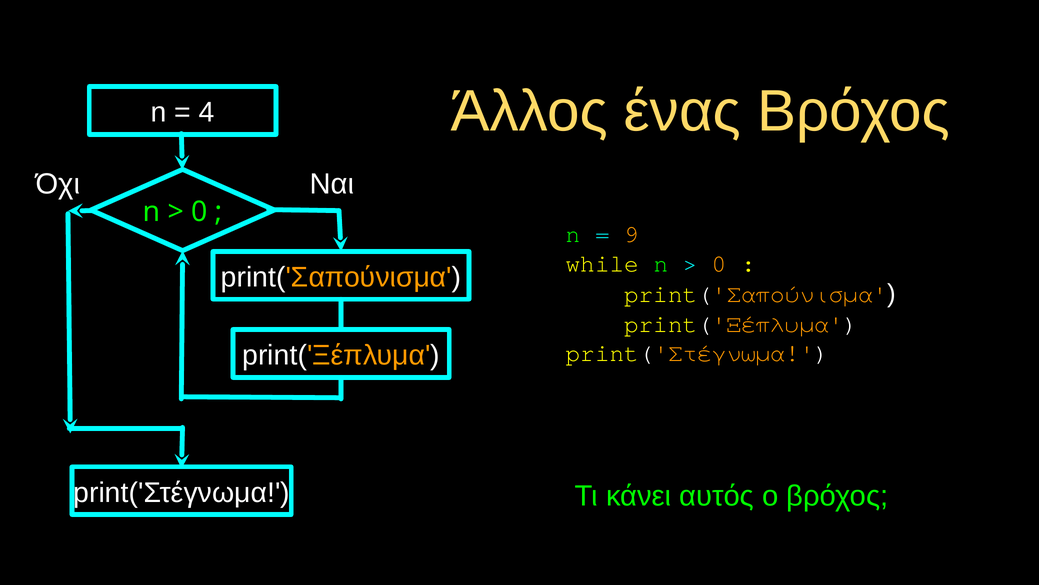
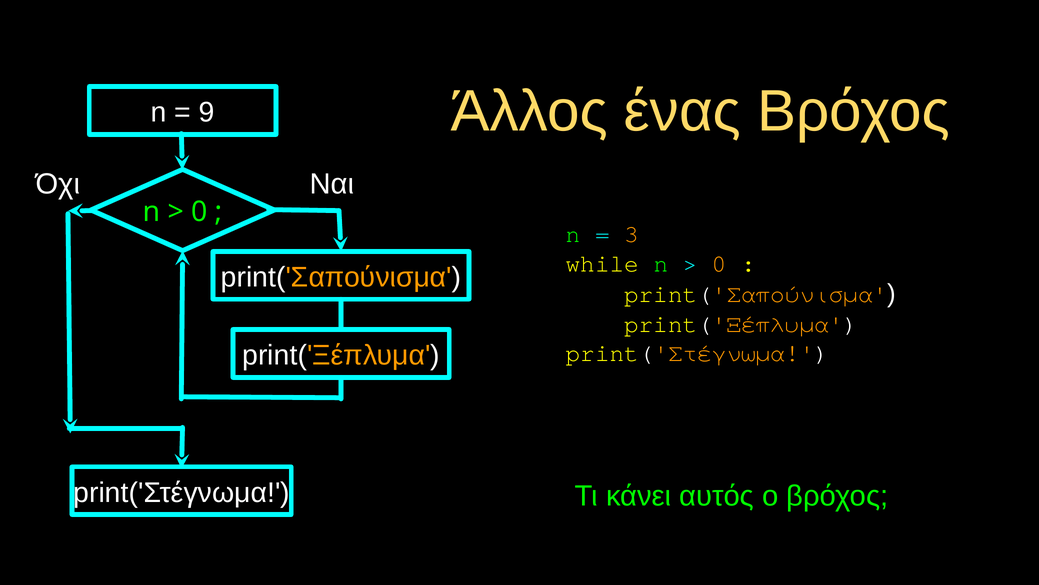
4: 4 -> 9
9: 9 -> 3
